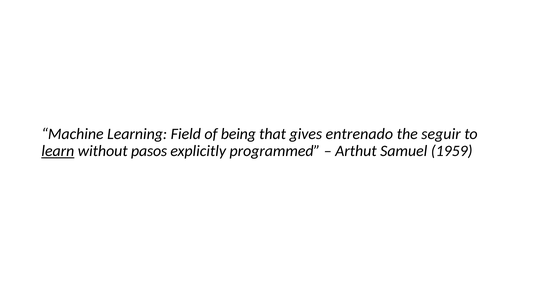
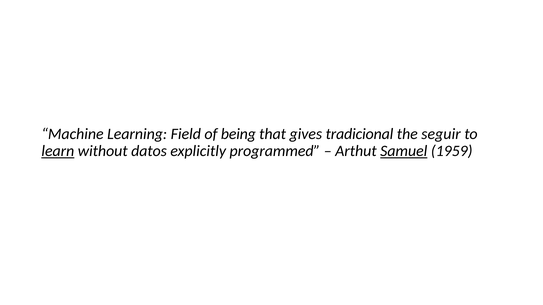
entrenado: entrenado -> tradicional
pasos: pasos -> datos
Samuel underline: none -> present
